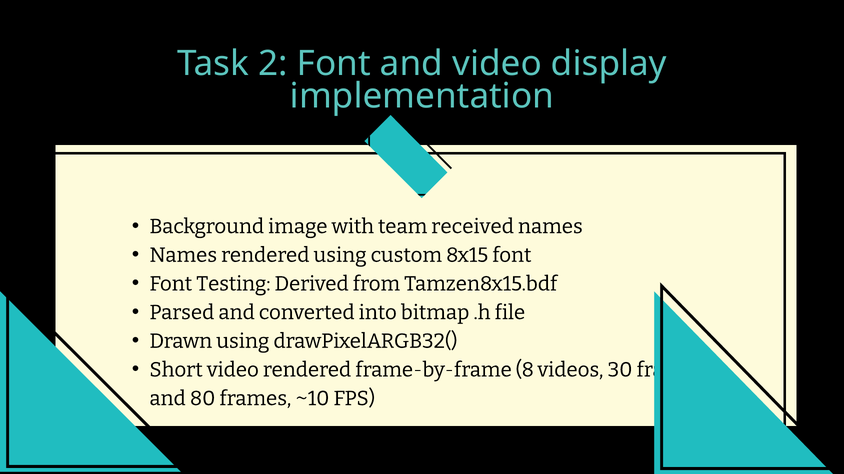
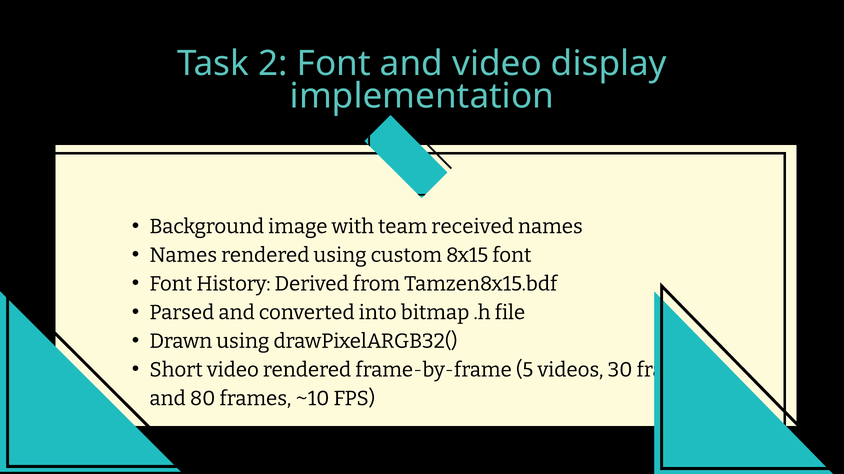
Testing: Testing -> History
8: 8 -> 5
